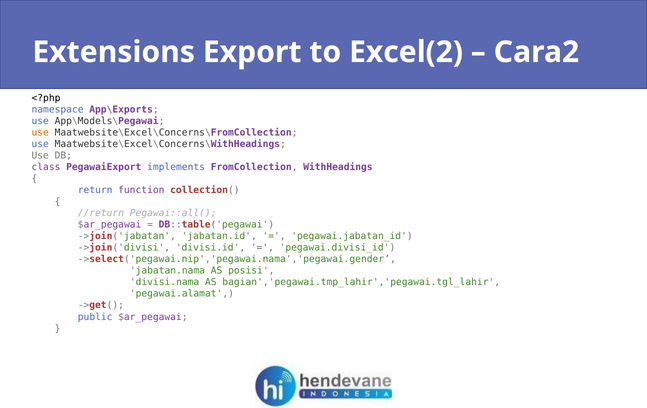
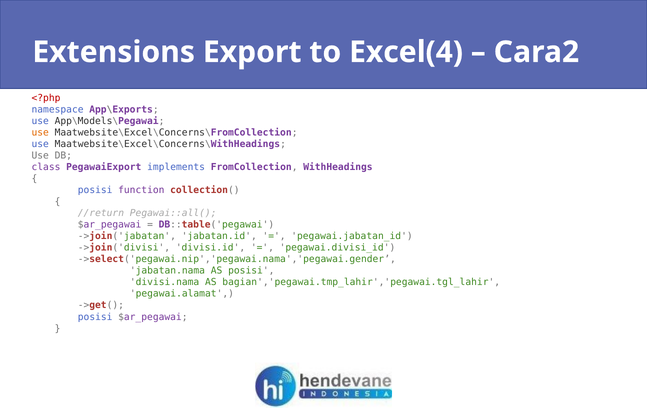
Excel(2: Excel(2 -> Excel(4
<?php colour: black -> red
return at (95, 190): return -> posisi
public at (95, 317): public -> posisi
